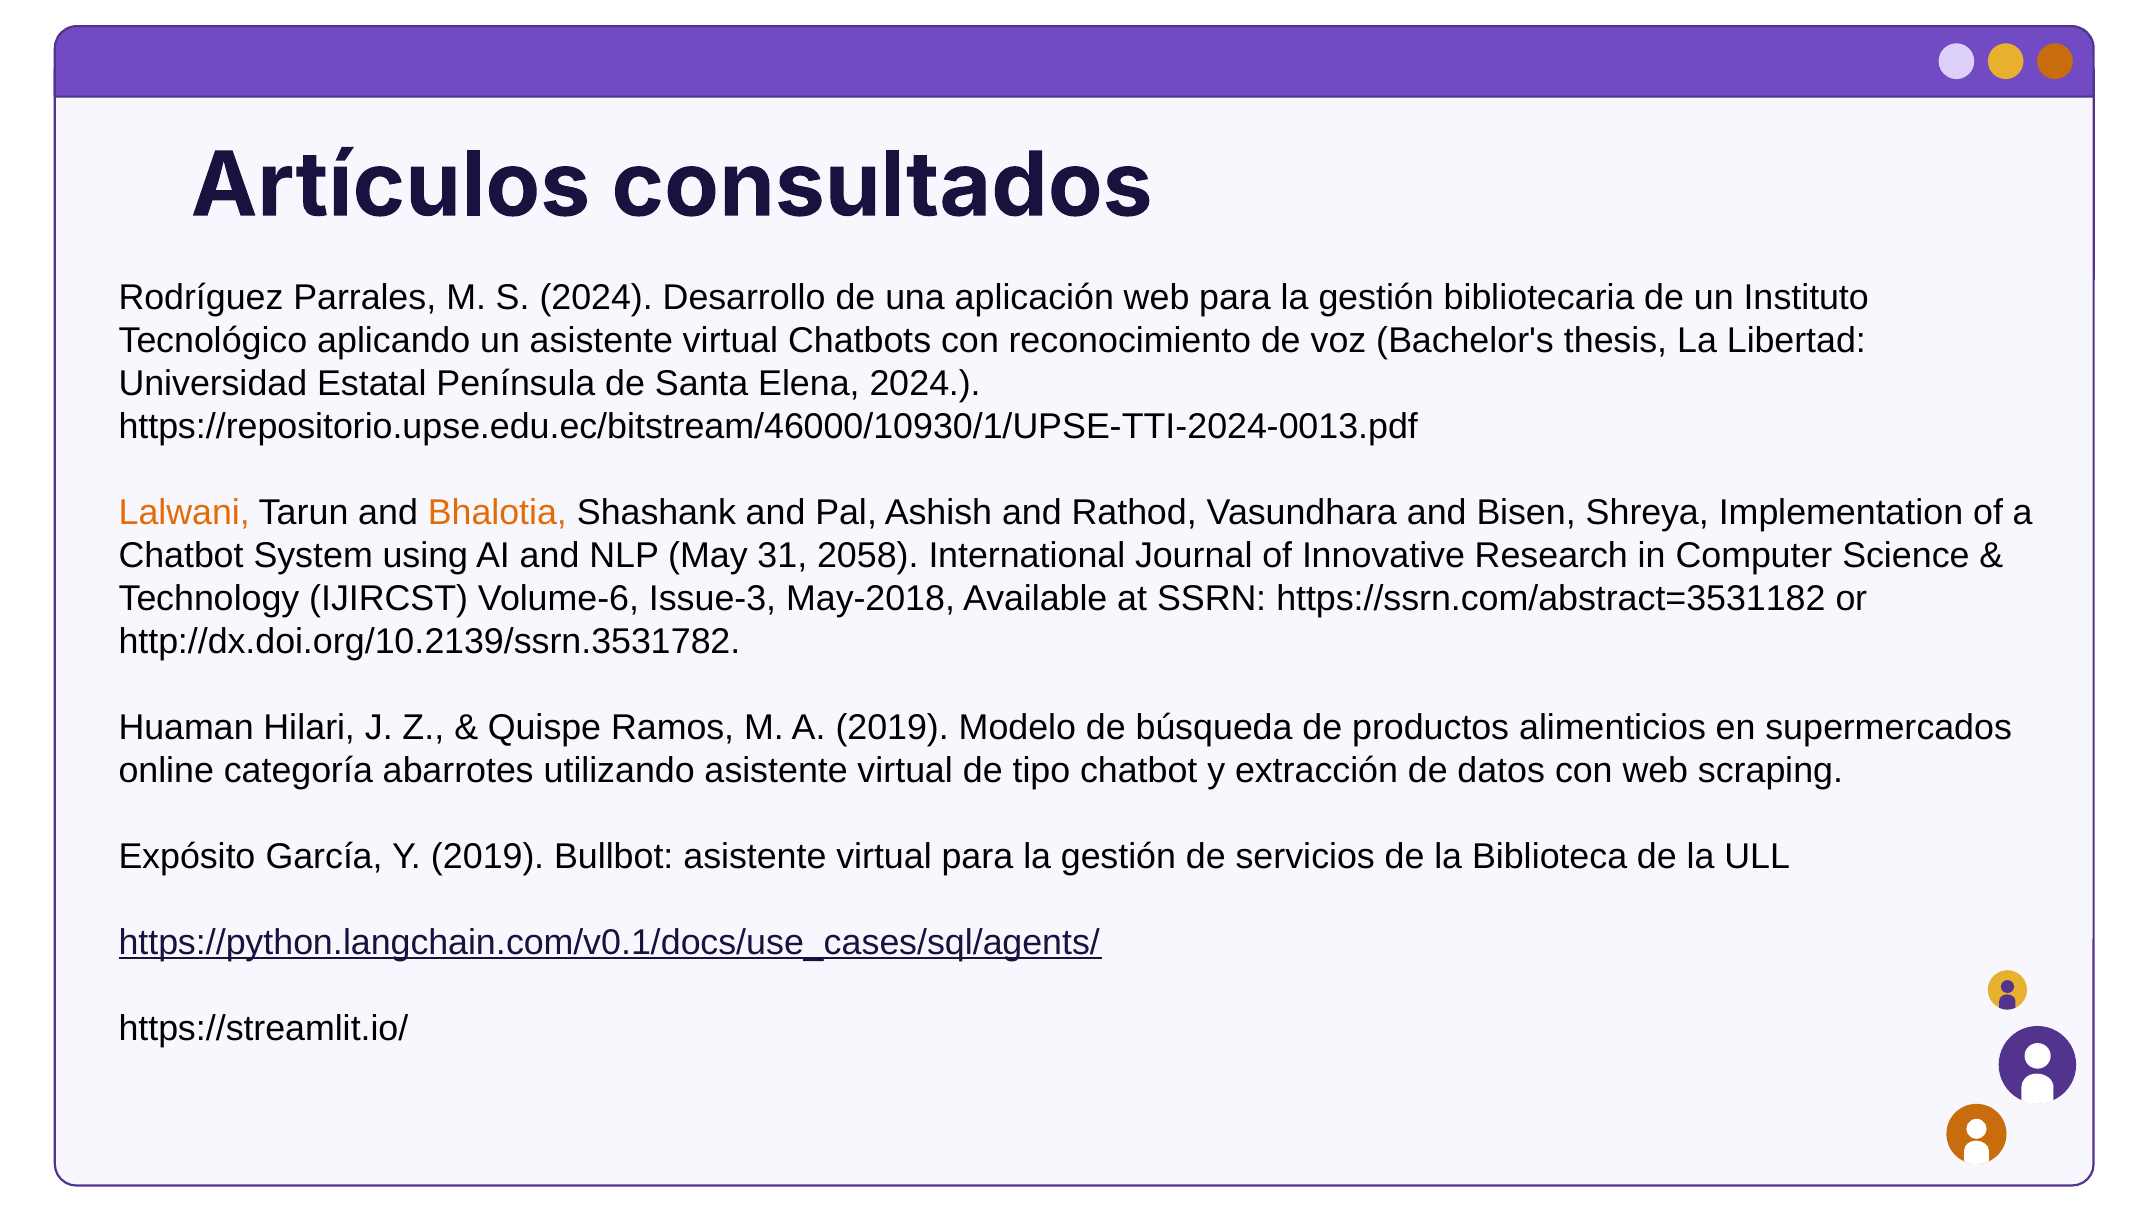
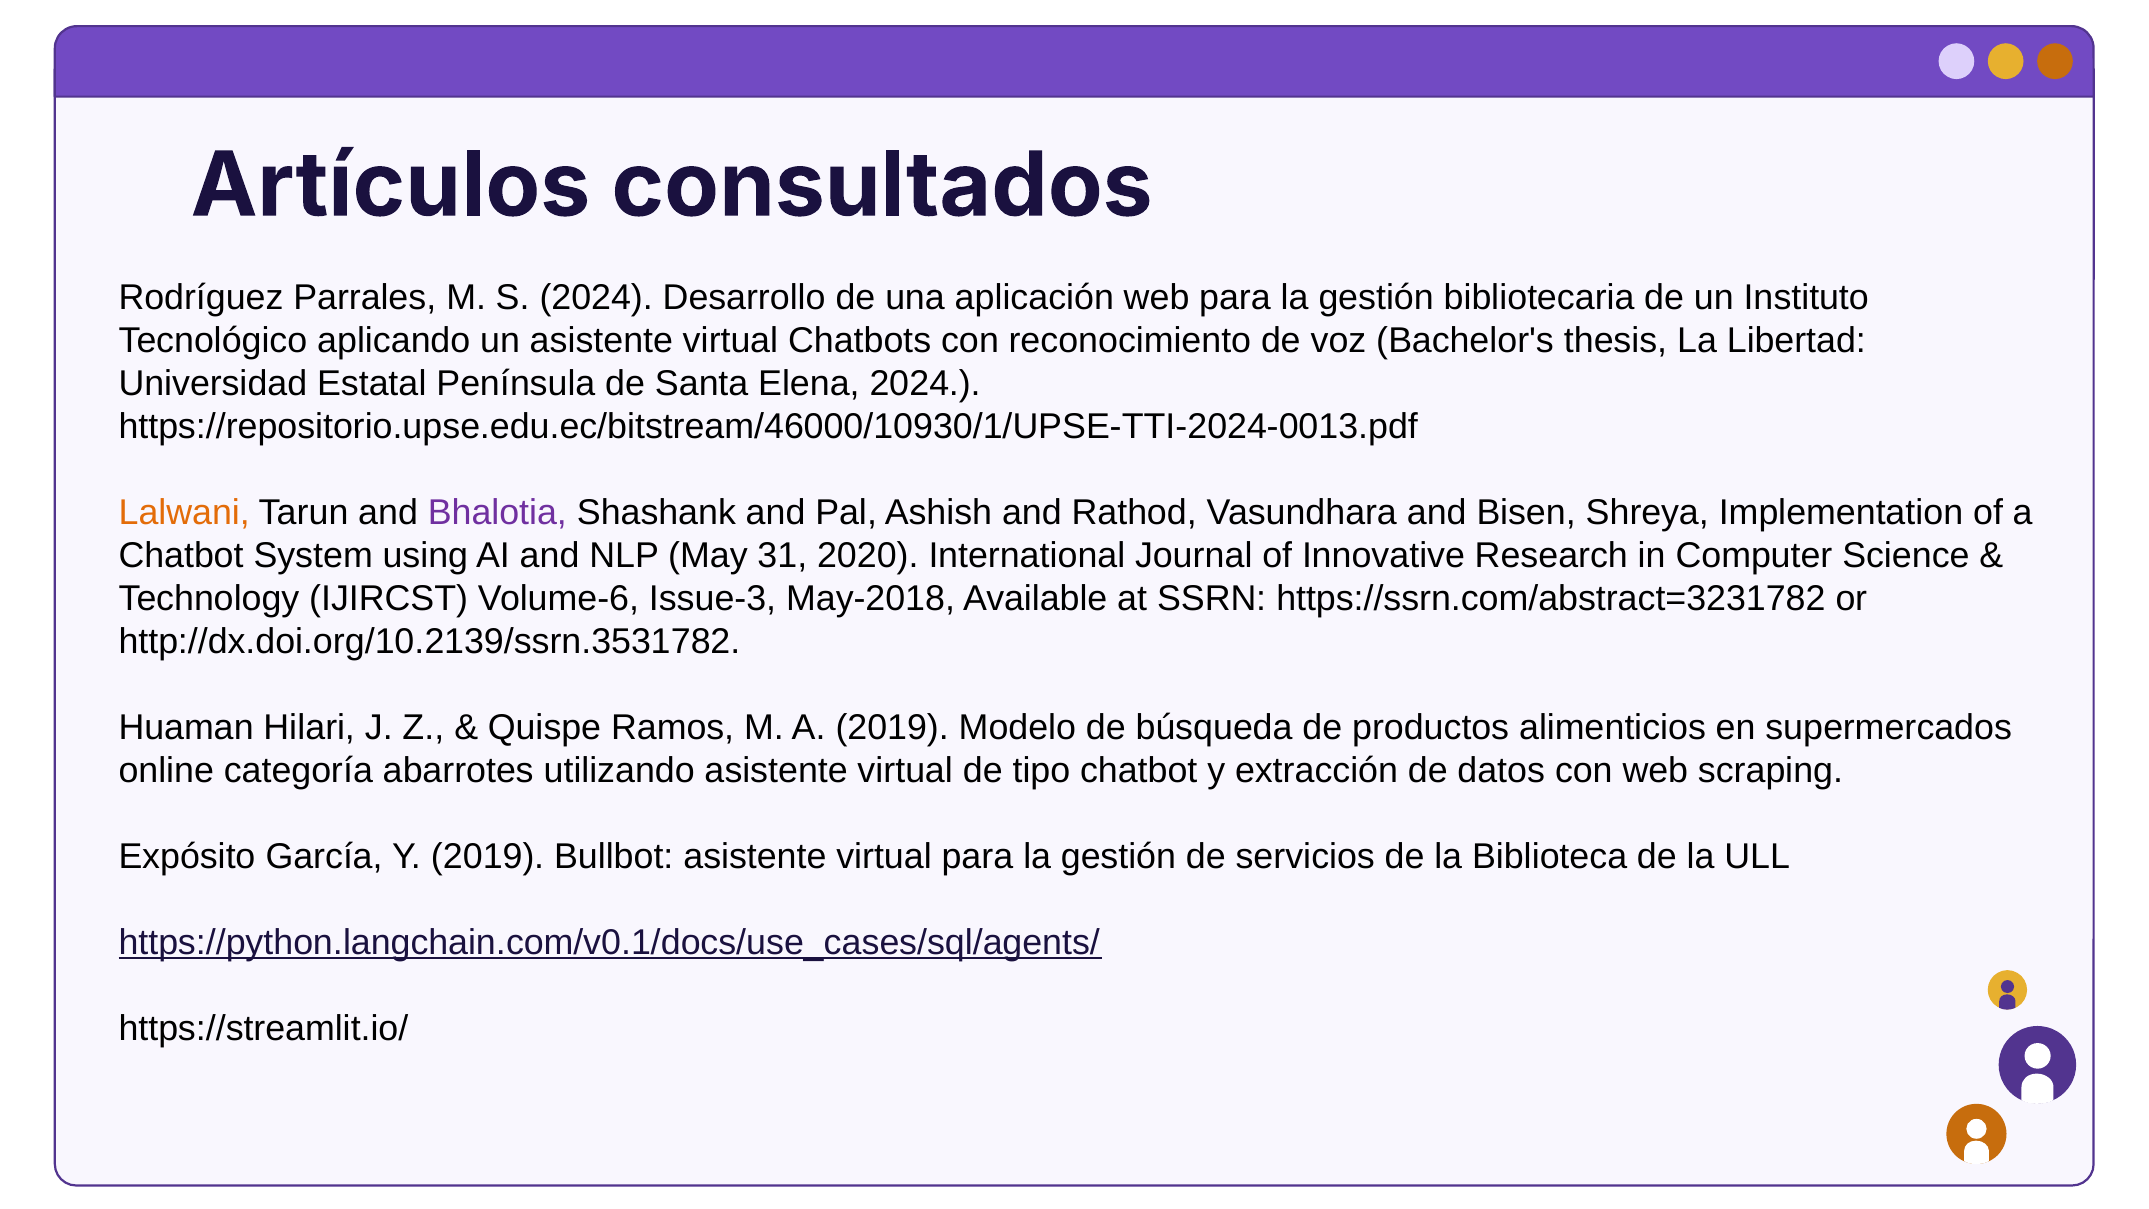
Bhalotia colour: orange -> purple
2058: 2058 -> 2020
https://ssrn.com/abstract=3531182: https://ssrn.com/abstract=3531182 -> https://ssrn.com/abstract=3231782
